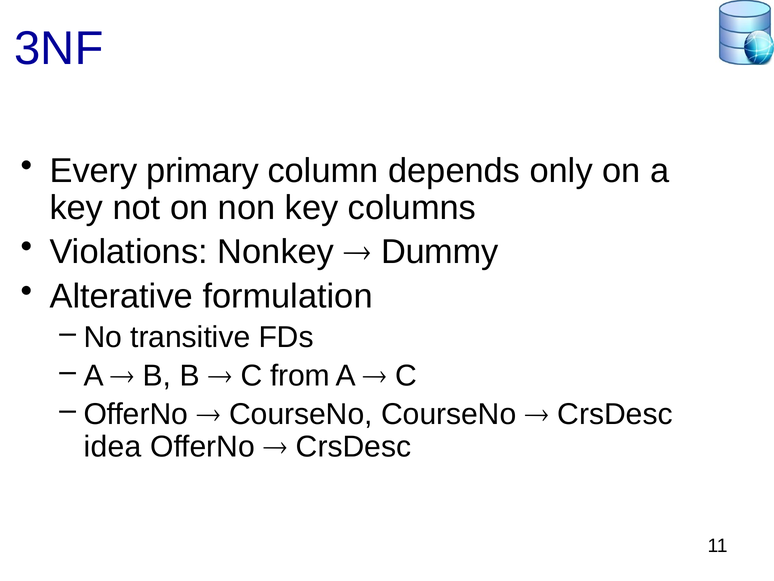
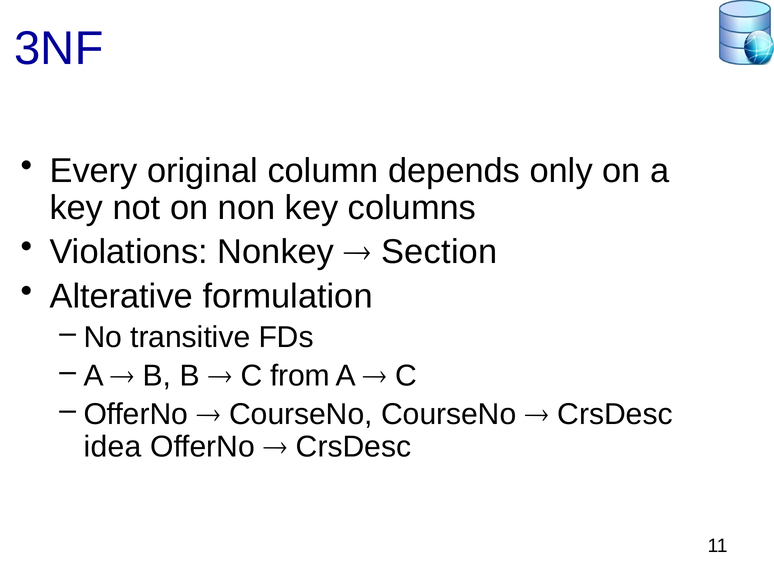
primary: primary -> original
Dummy: Dummy -> Section
